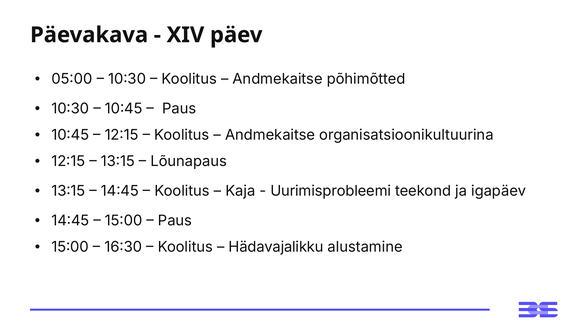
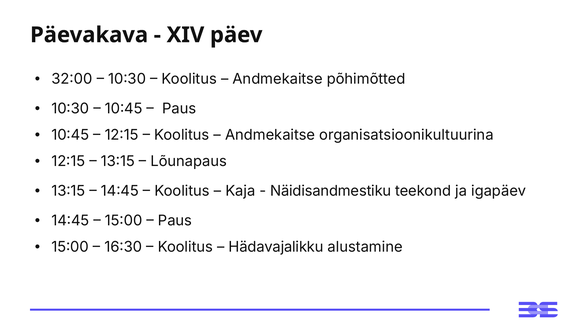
05:00: 05:00 -> 32:00
Uurimisprobleemi: Uurimisprobleemi -> Näidisandmestiku
